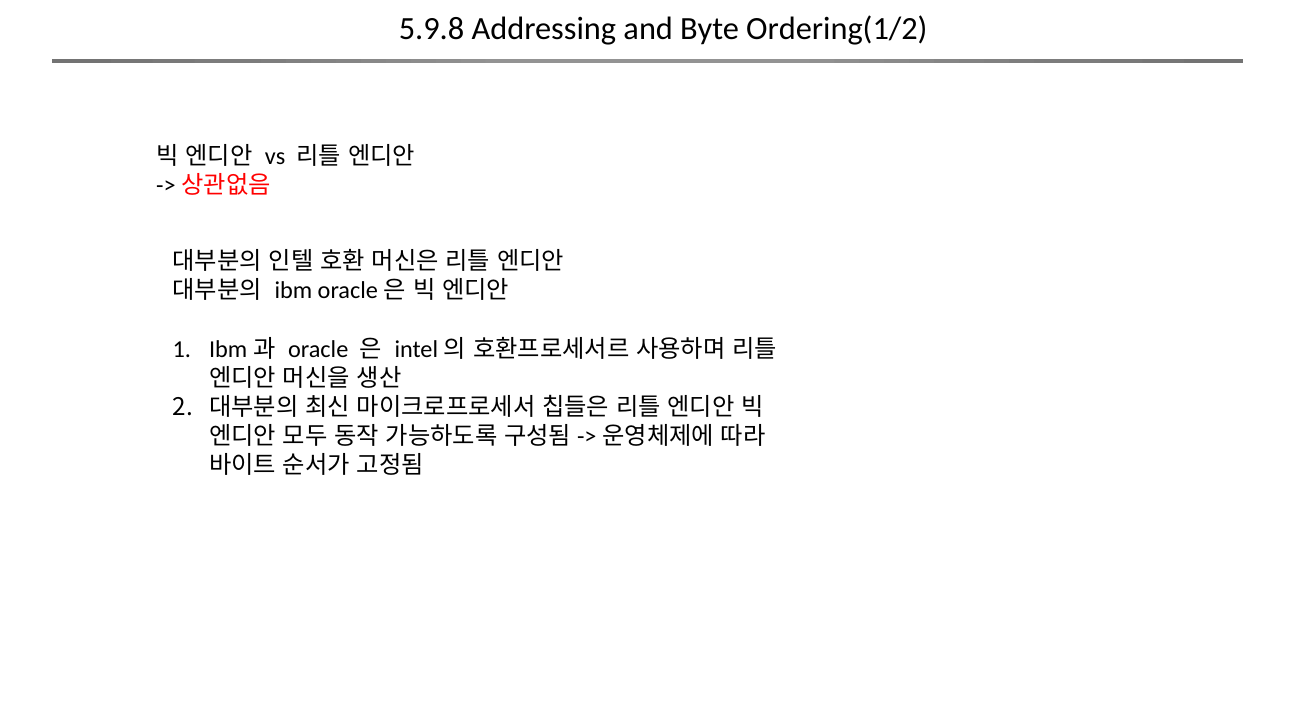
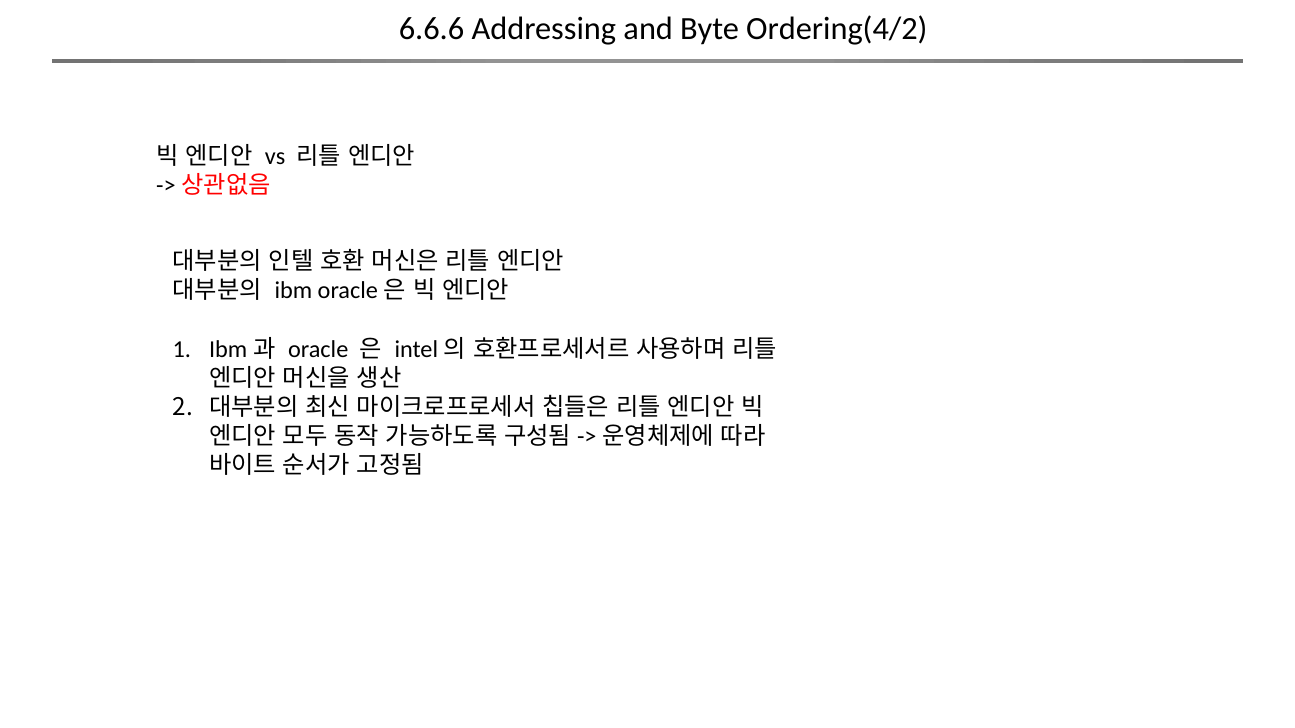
5.9.8: 5.9.8 -> 6.6.6
Ordering(1/2: Ordering(1/2 -> Ordering(4/2
